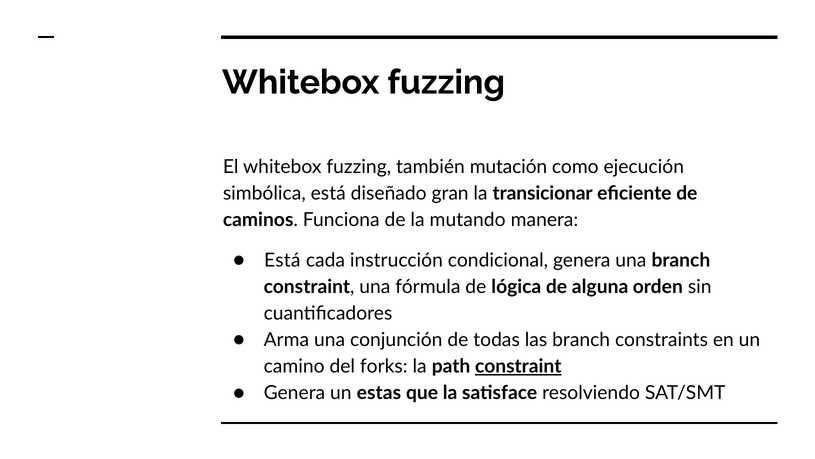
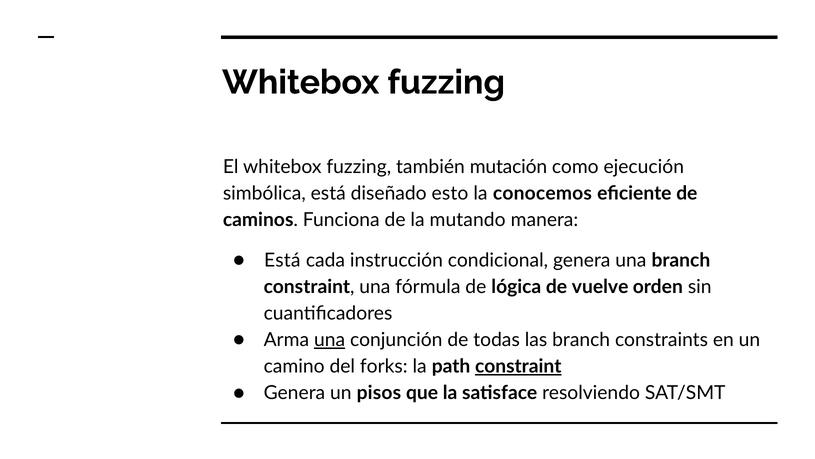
gran: gran -> esto
transicionar: transicionar -> conocemos
alguna: alguna -> vuelve
una at (330, 340) underline: none -> present
estas: estas -> pisos
